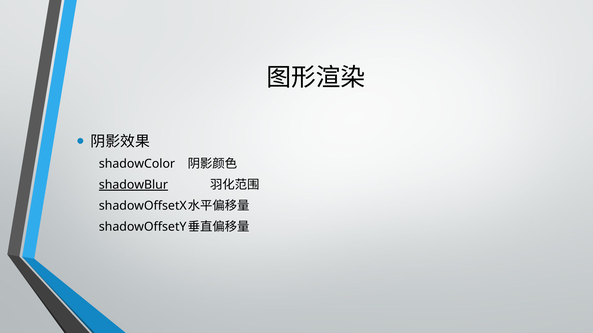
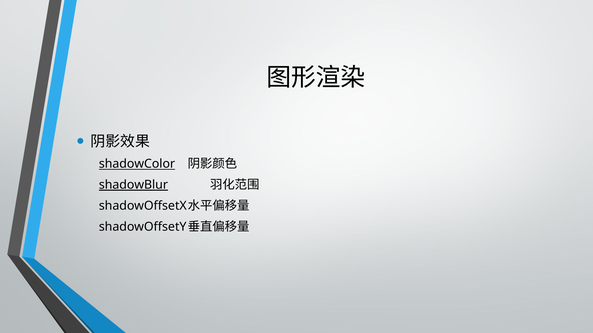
shadowColor underline: none -> present
